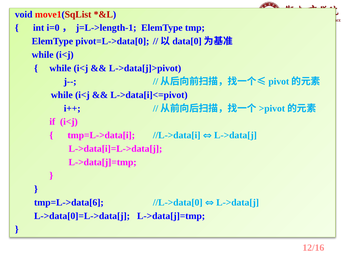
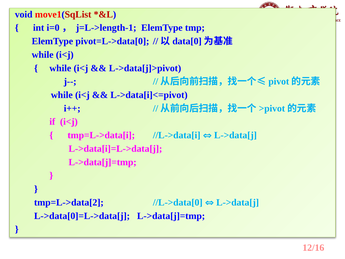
tmp=L->data[6: tmp=L->data[6 -> tmp=L->data[2
